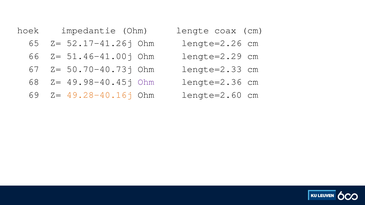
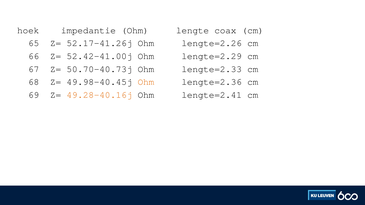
51.46-41.00j: 51.46-41.00j -> 52.42-41.00j
Ohm at (146, 82) colour: purple -> orange
lengte=2.60: lengte=2.60 -> lengte=2.41
